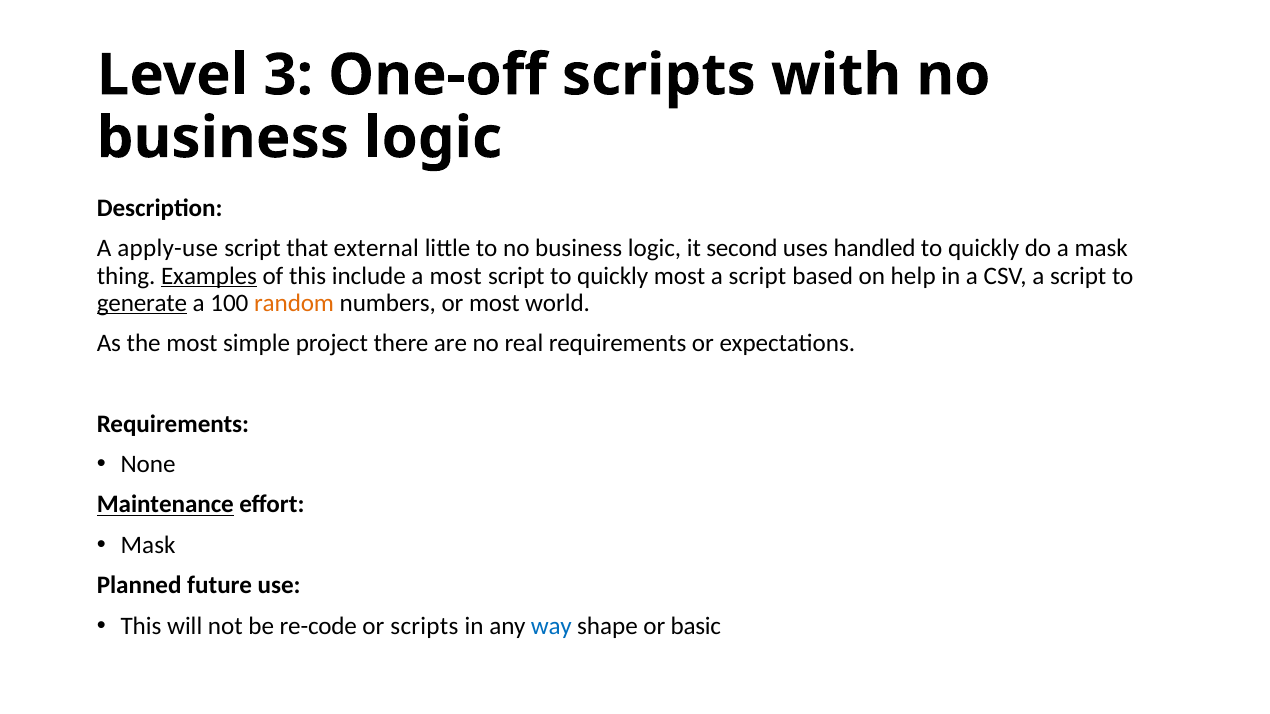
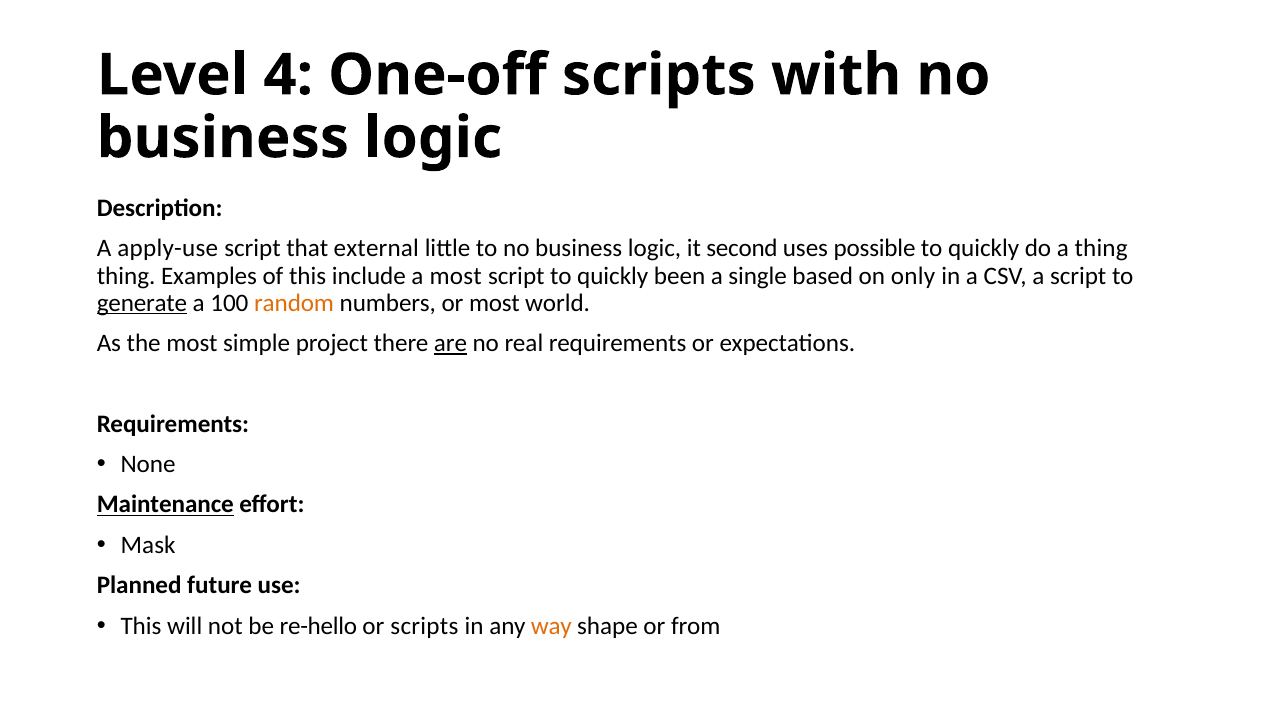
3: 3 -> 4
handled: handled -> possible
a mask: mask -> thing
Examples underline: present -> none
quickly most: most -> been
script at (757, 276): script -> single
help: help -> only
are underline: none -> present
re-code: re-code -> re-hello
way colour: blue -> orange
basic: basic -> from
